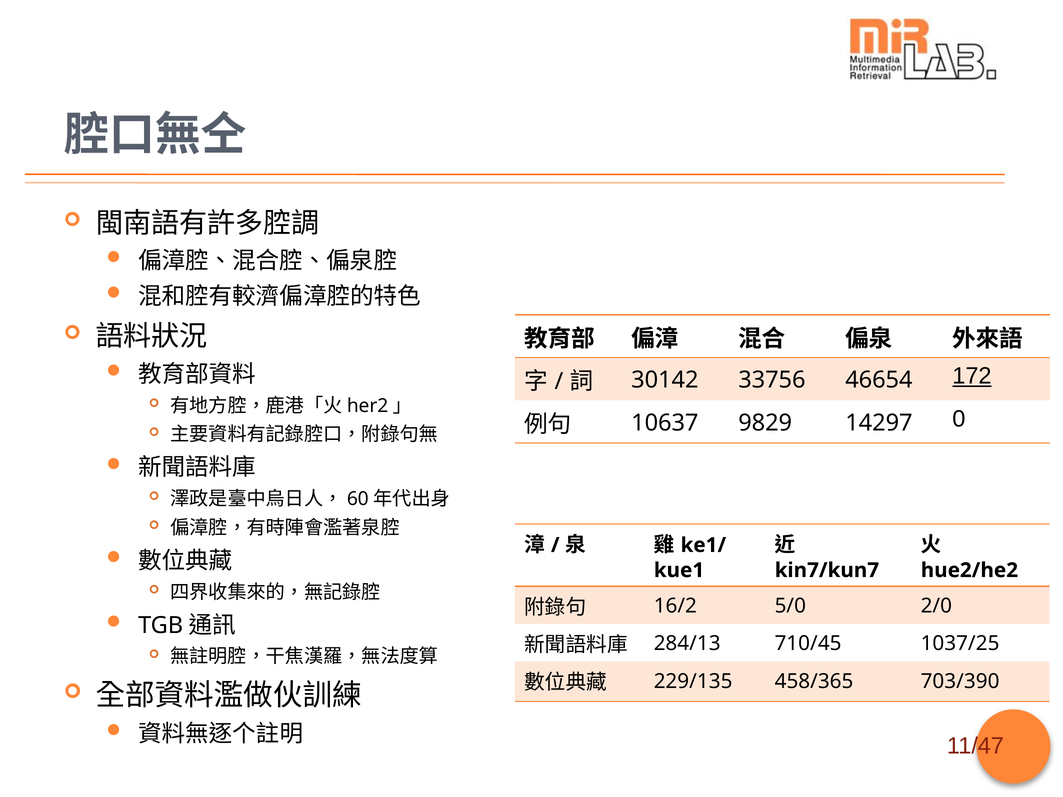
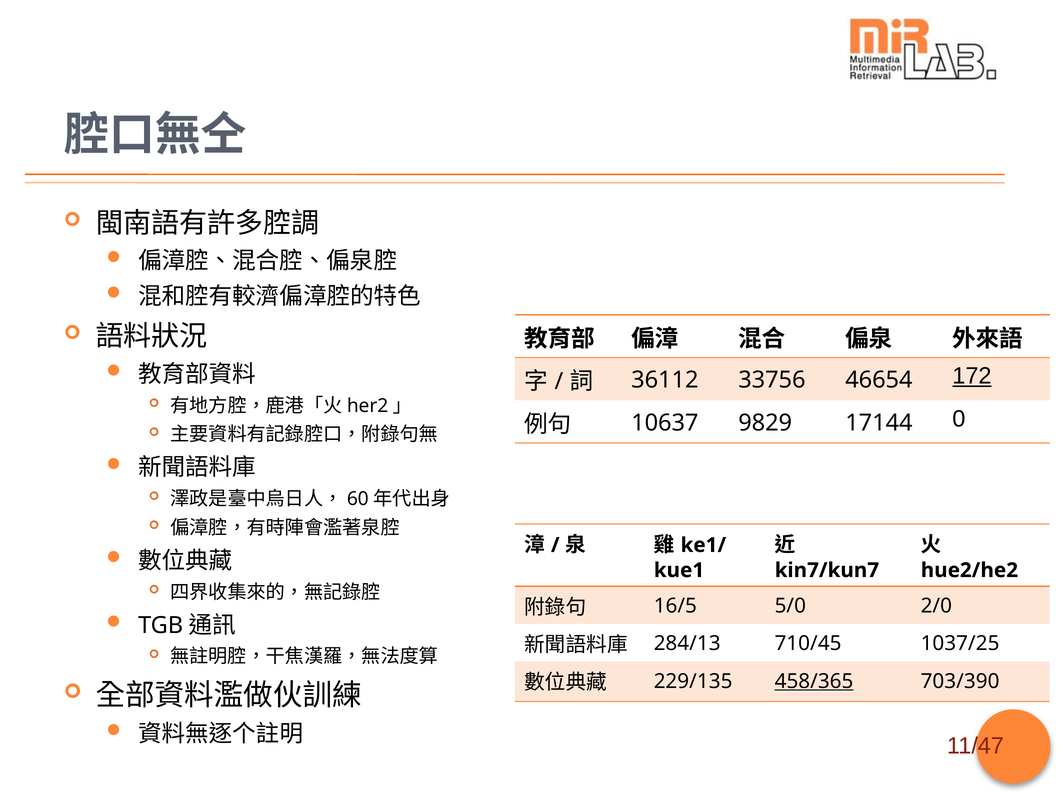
30142: 30142 -> 36112
14297: 14297 -> 17144
16/2: 16/2 -> 16/5
458/365 underline: none -> present
